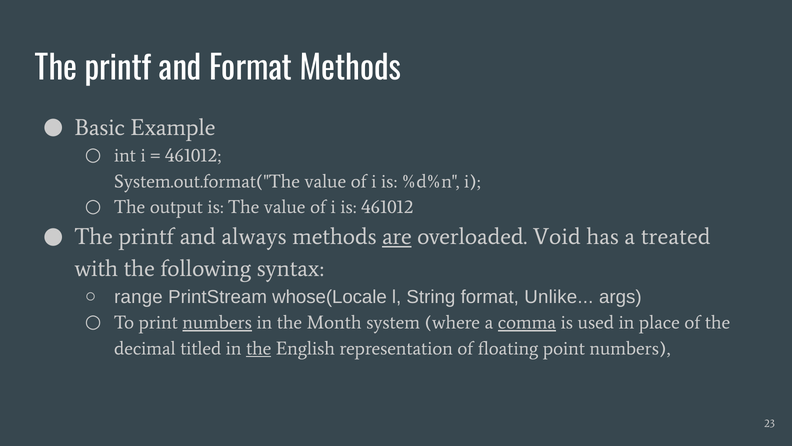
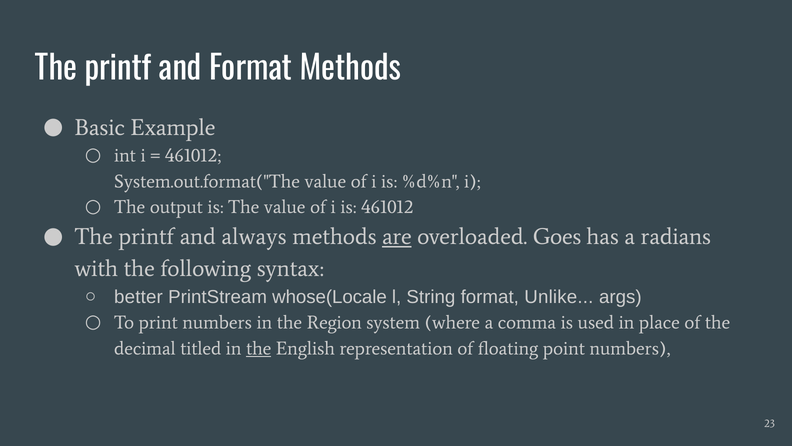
Void: Void -> Goes
treated: treated -> radians
range: range -> better
numbers at (217, 322) underline: present -> none
Month: Month -> Region
comma underline: present -> none
